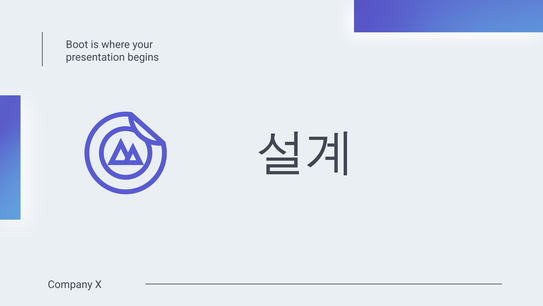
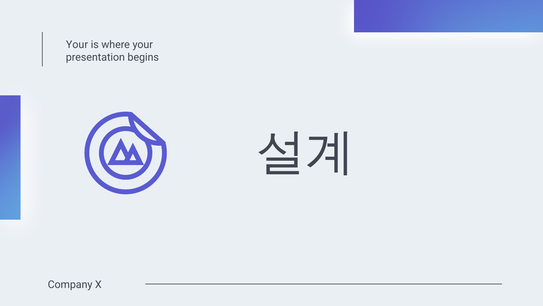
Boot at (77, 45): Boot -> Your
